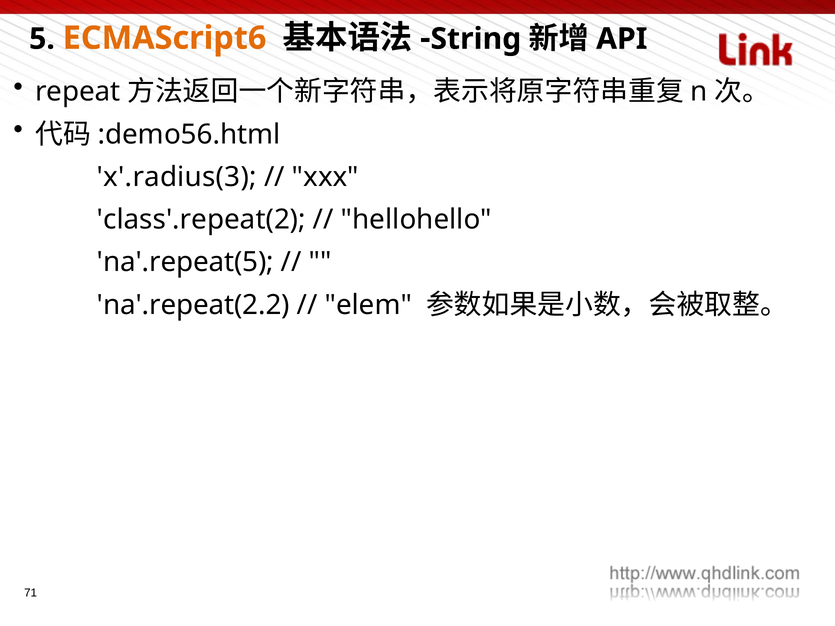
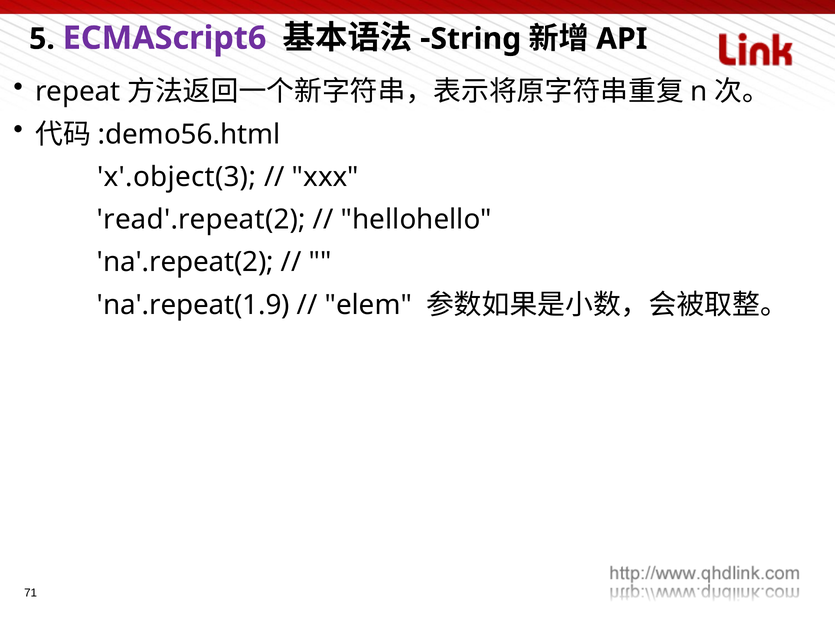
ECMAScript6 colour: orange -> purple
x'.radius(3: x'.radius(3 -> x'.object(3
class'.repeat(2: class'.repeat(2 -> read'.repeat(2
na'.repeat(5: na'.repeat(5 -> na'.repeat(2
na'.repeat(2.2: na'.repeat(2.2 -> na'.repeat(1.9
